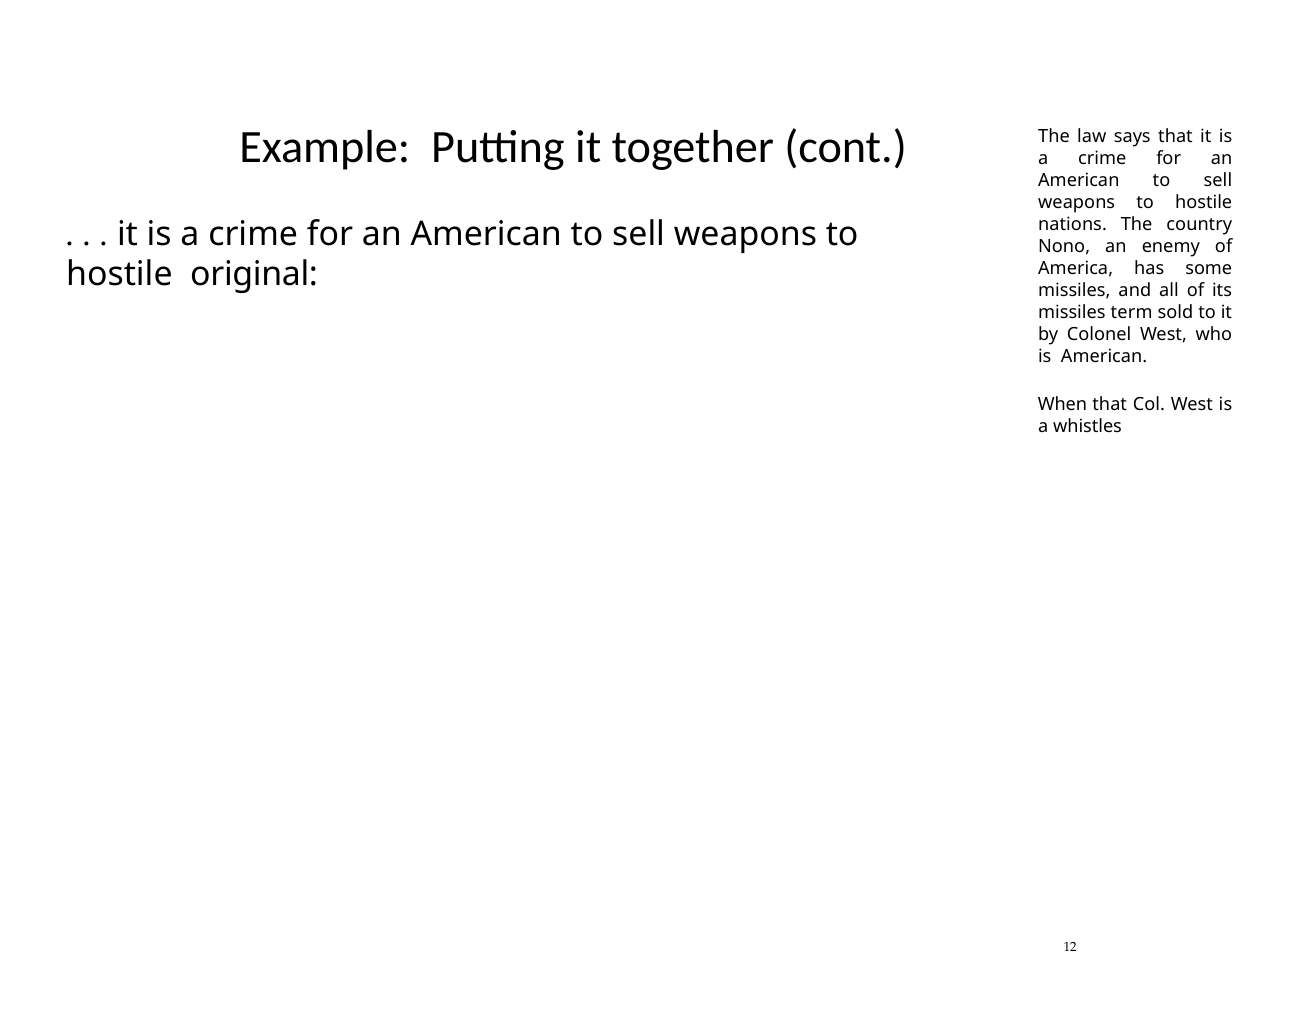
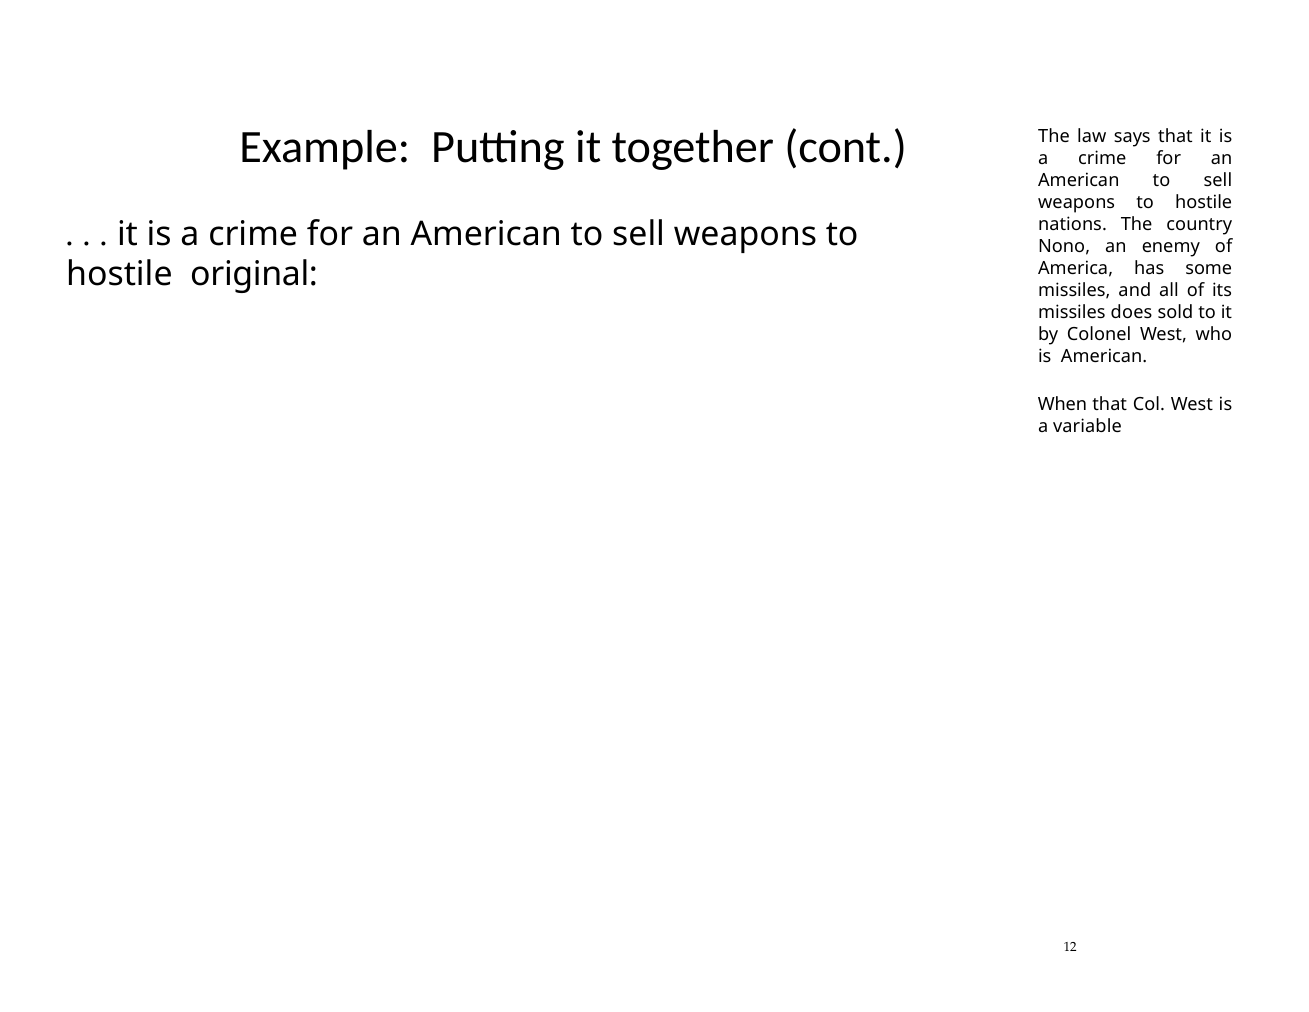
term: term -> does
whistles: whistles -> variable
